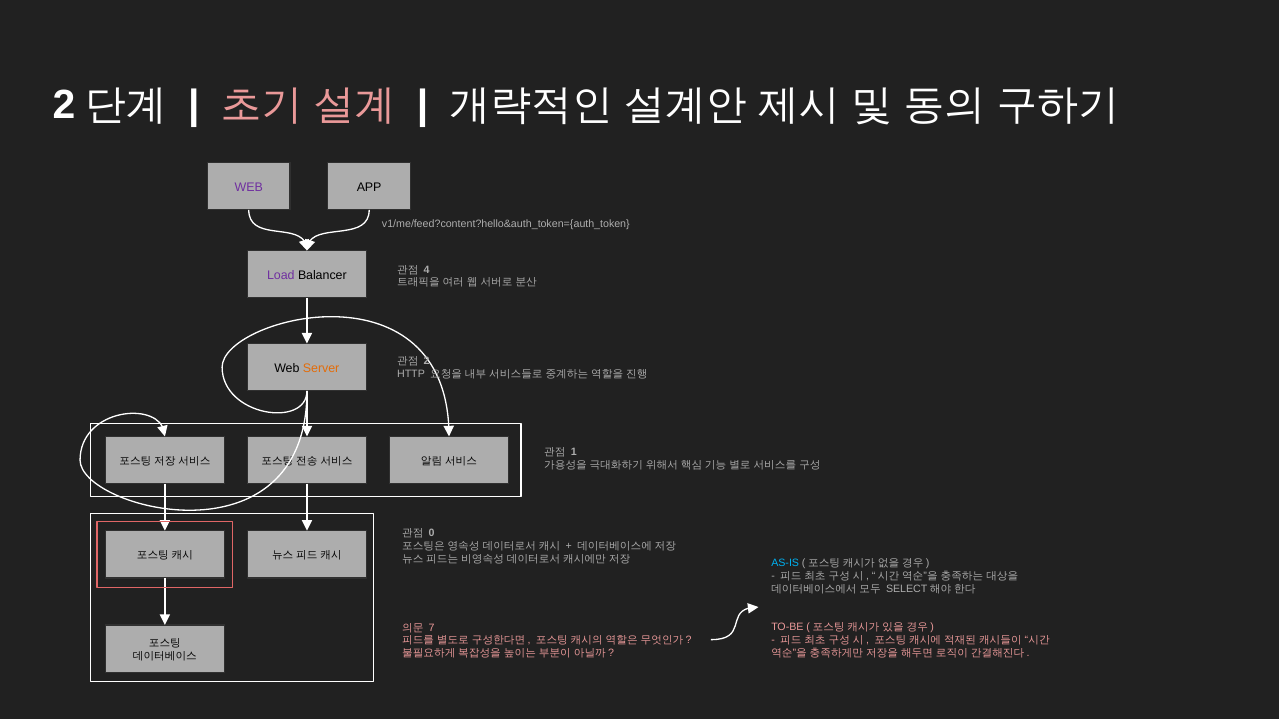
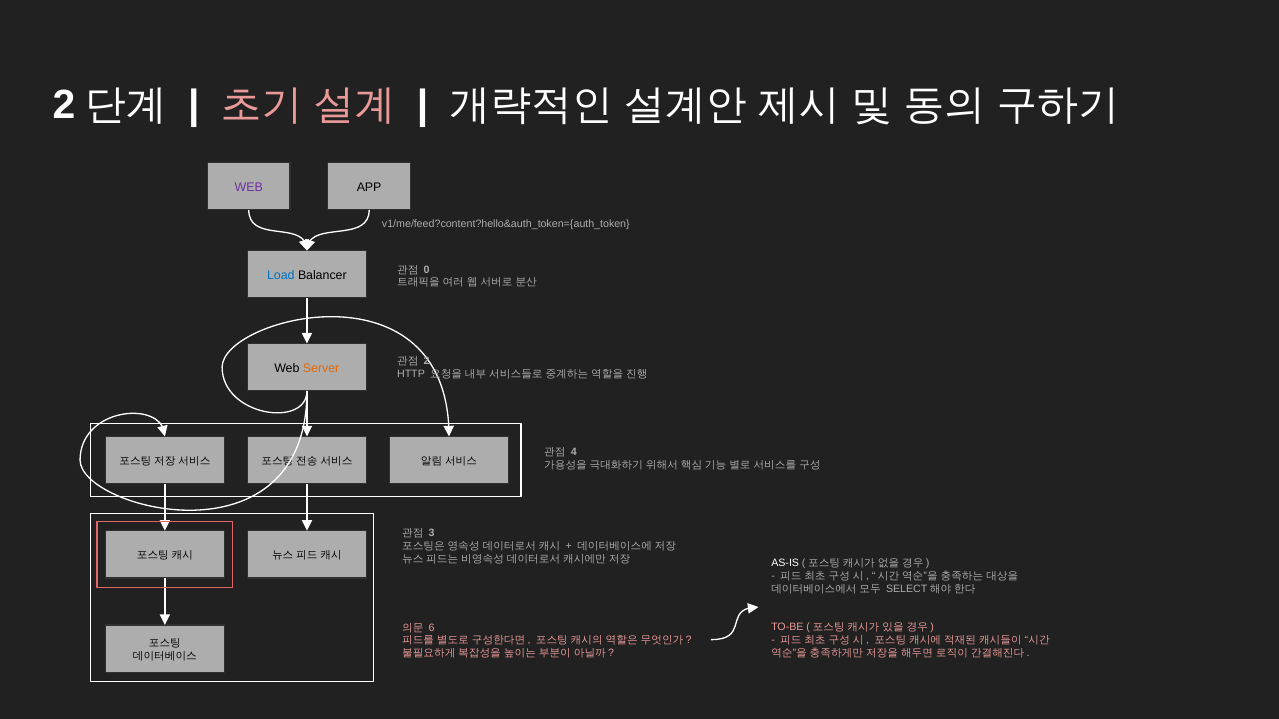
4: 4 -> 0
Load colour: purple -> blue
1: 1 -> 4
0: 0 -> 3
AS-IS colour: light blue -> white
7: 7 -> 6
